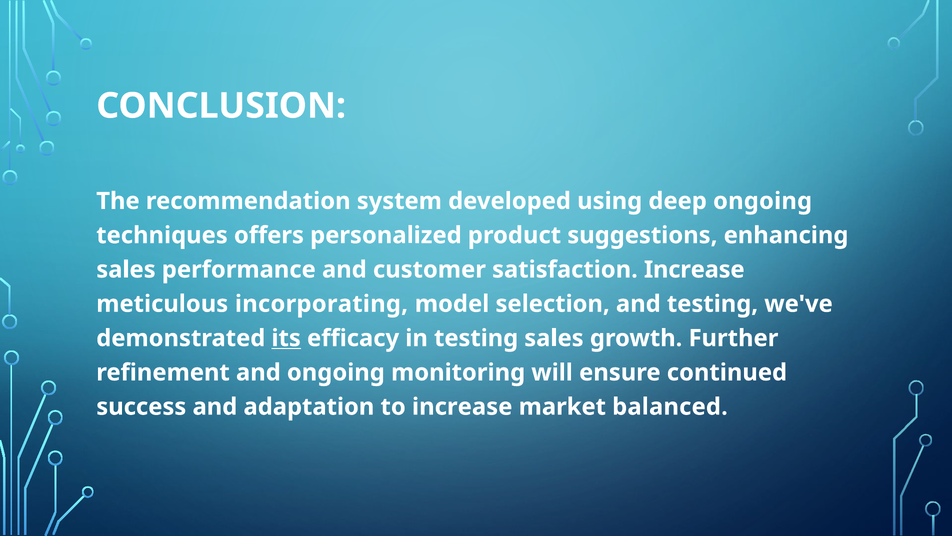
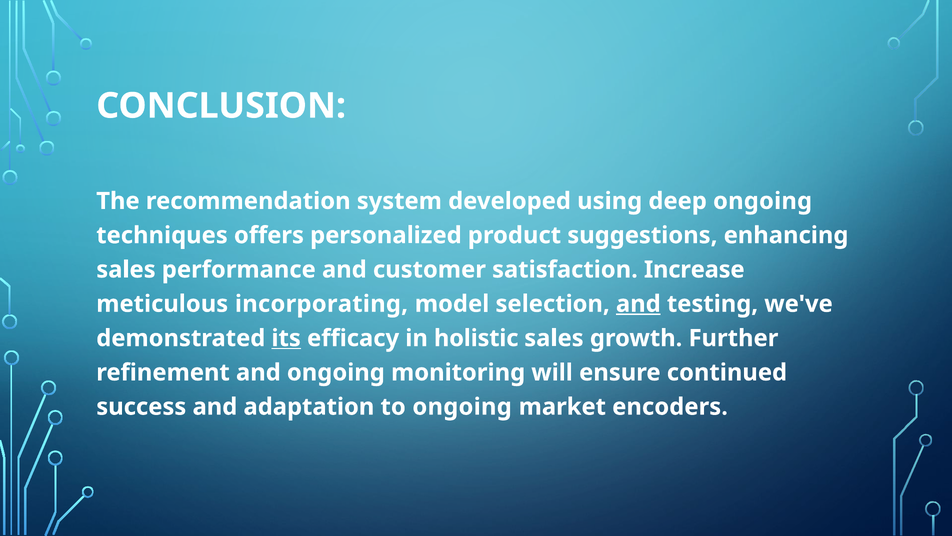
and at (638, 304) underline: none -> present
in testing: testing -> holistic
to increase: increase -> ongoing
balanced: balanced -> encoders
